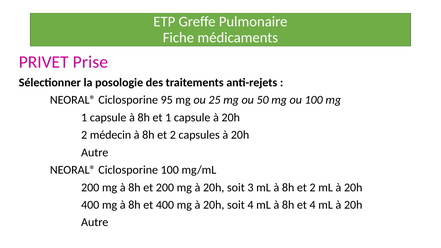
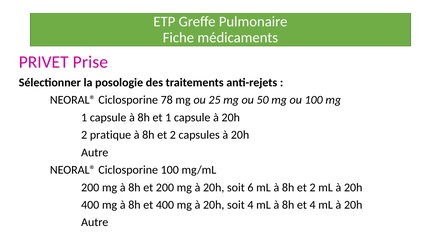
95: 95 -> 78
médecin: médecin -> pratique
3: 3 -> 6
